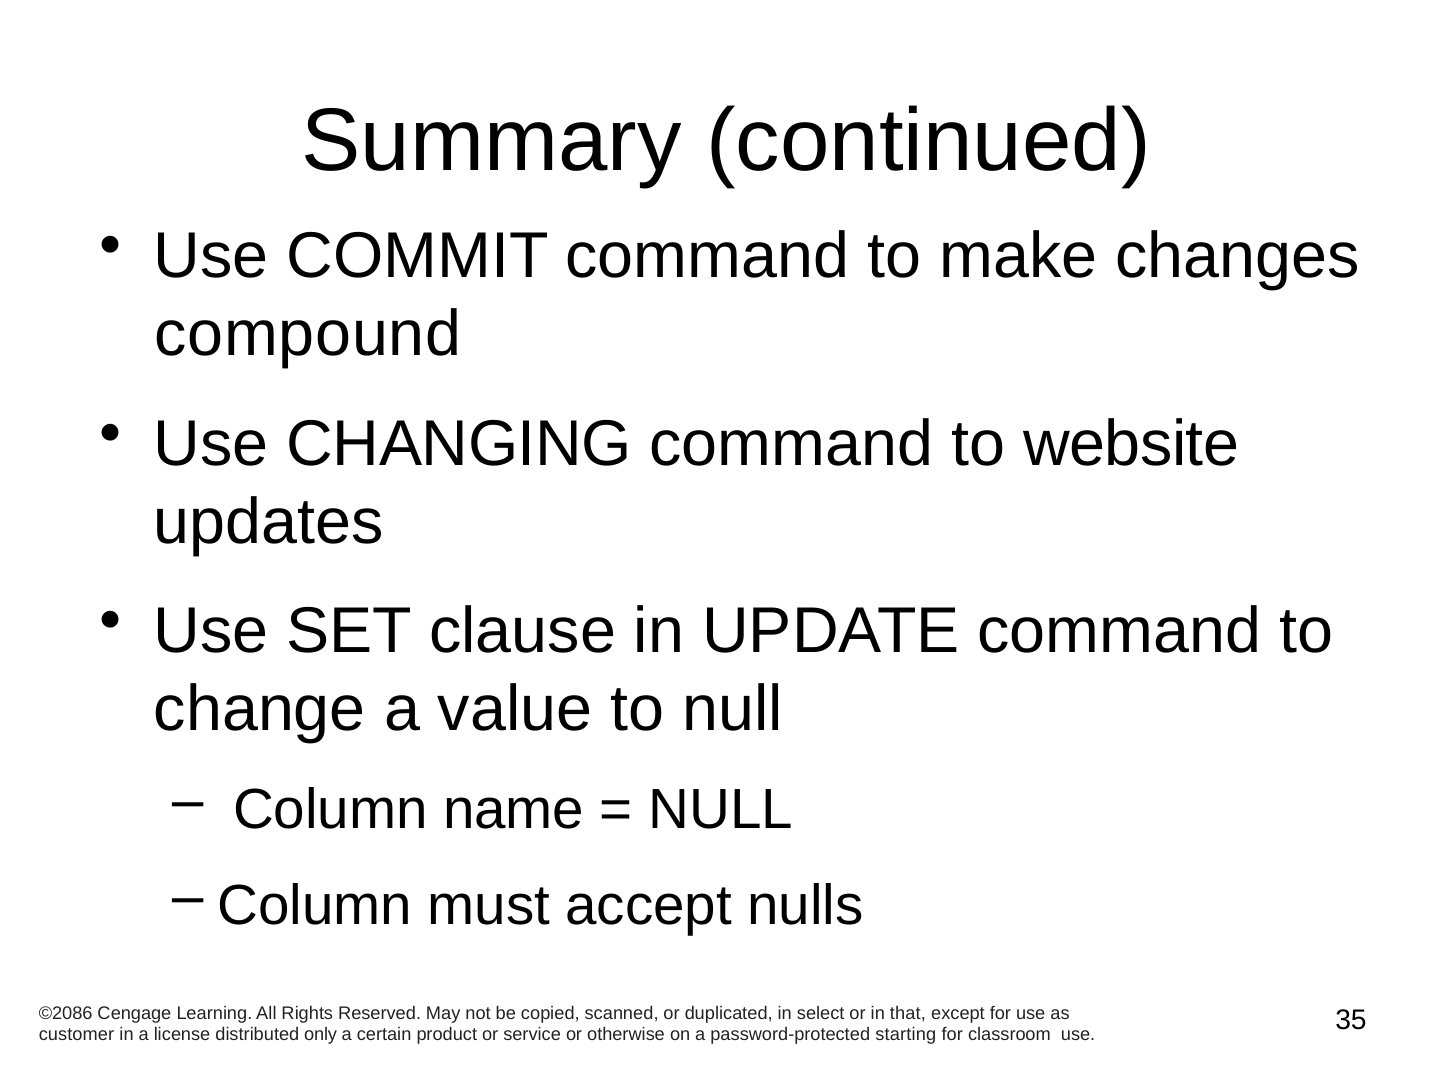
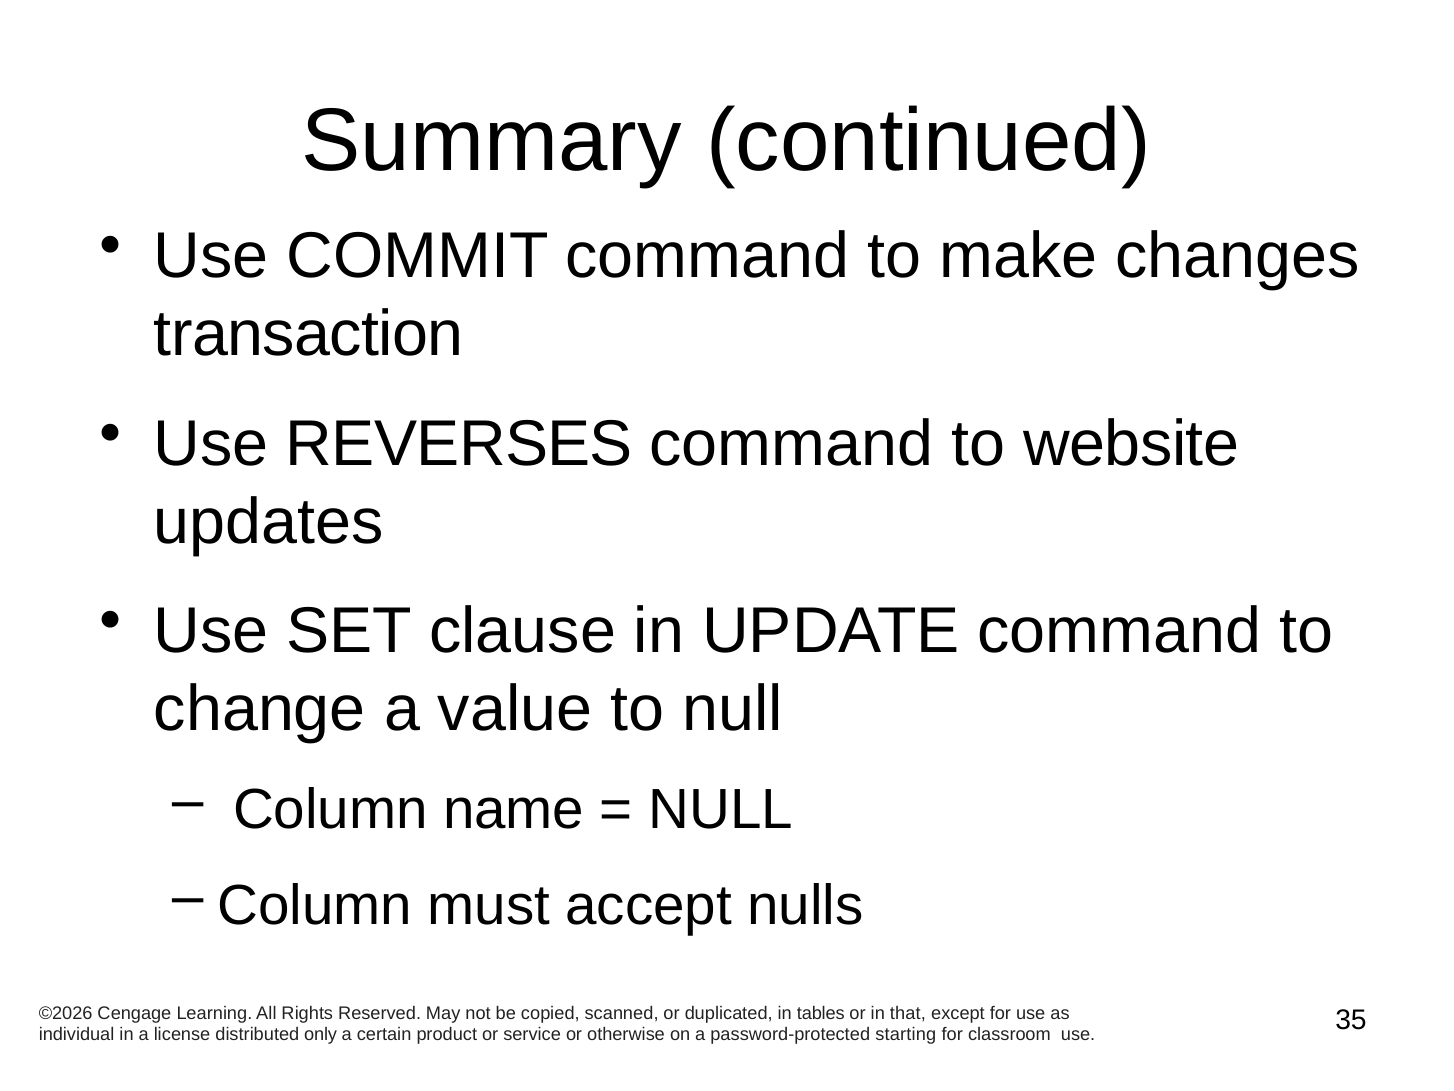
compound: compound -> transaction
CHANGING: CHANGING -> REVERSES
©2086: ©2086 -> ©2026
select: select -> tables
customer: customer -> individual
